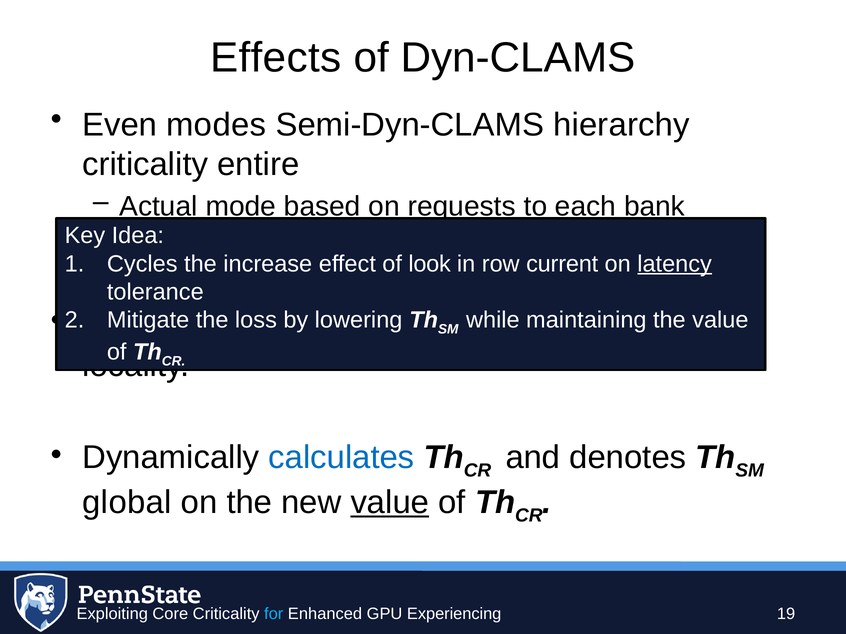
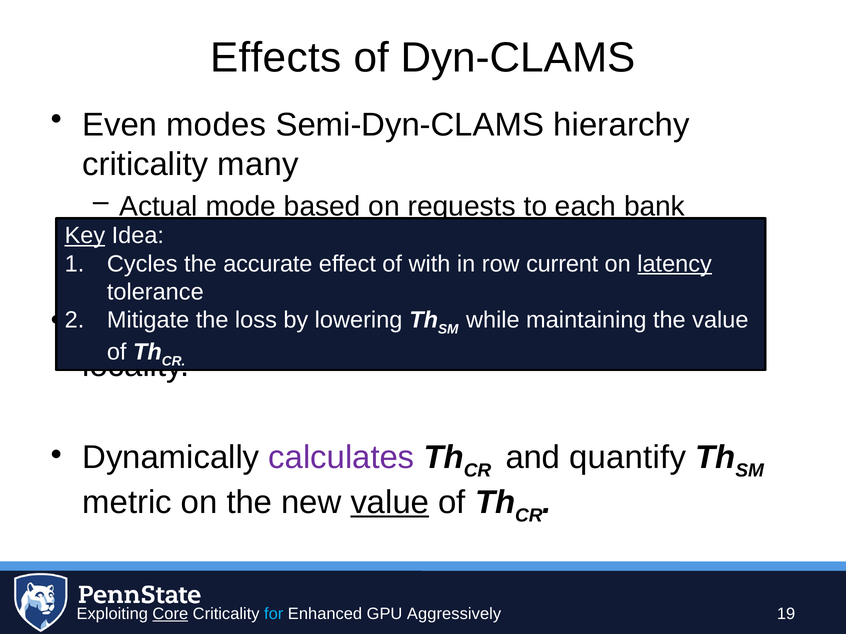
entire: entire -> many
Key underline: none -> present
increase: increase -> accurate
look: look -> with
calculates colour: blue -> purple
denotes: denotes -> quantify
global: global -> metric
Core underline: none -> present
Experiencing: Experiencing -> Aggressively
